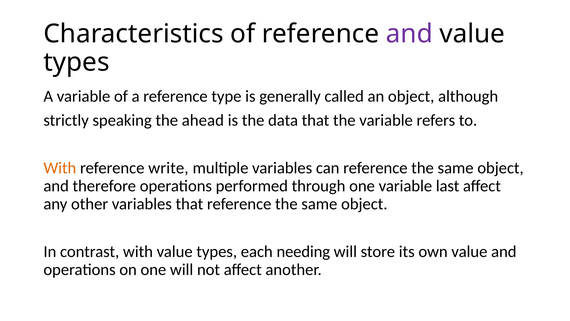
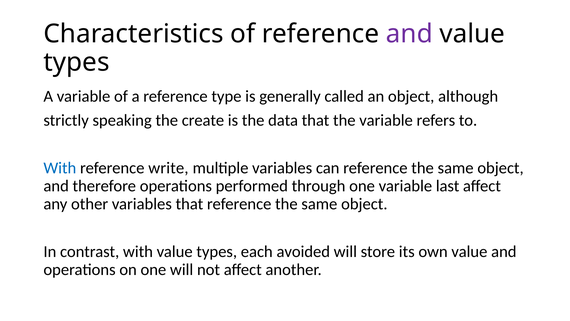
ahead: ahead -> create
With at (60, 168) colour: orange -> blue
needing: needing -> avoided
